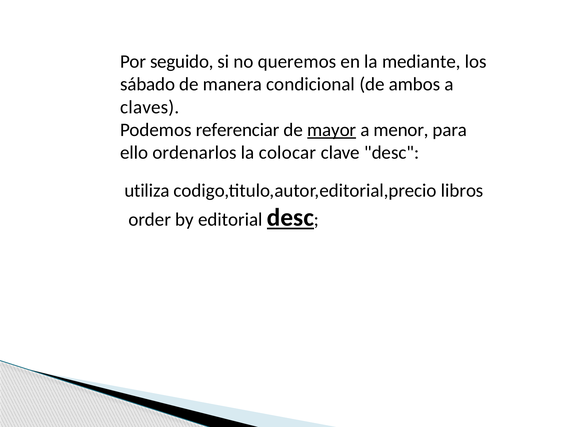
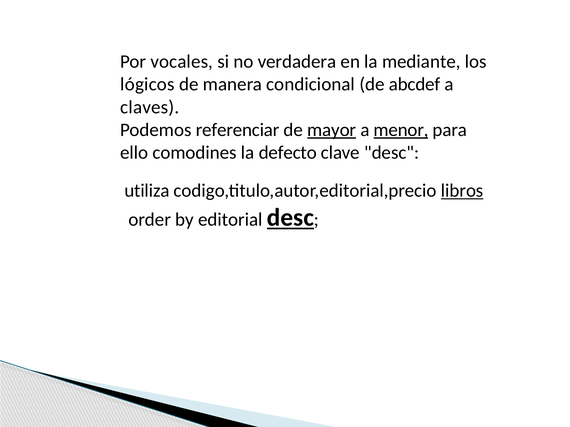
seguido: seguido -> vocales
queremos: queremos -> verdadera
sábado: sábado -> lógicos
ambos: ambos -> abcdef
menor underline: none -> present
ordenarlos: ordenarlos -> comodines
colocar: colocar -> defecto
libros underline: none -> present
